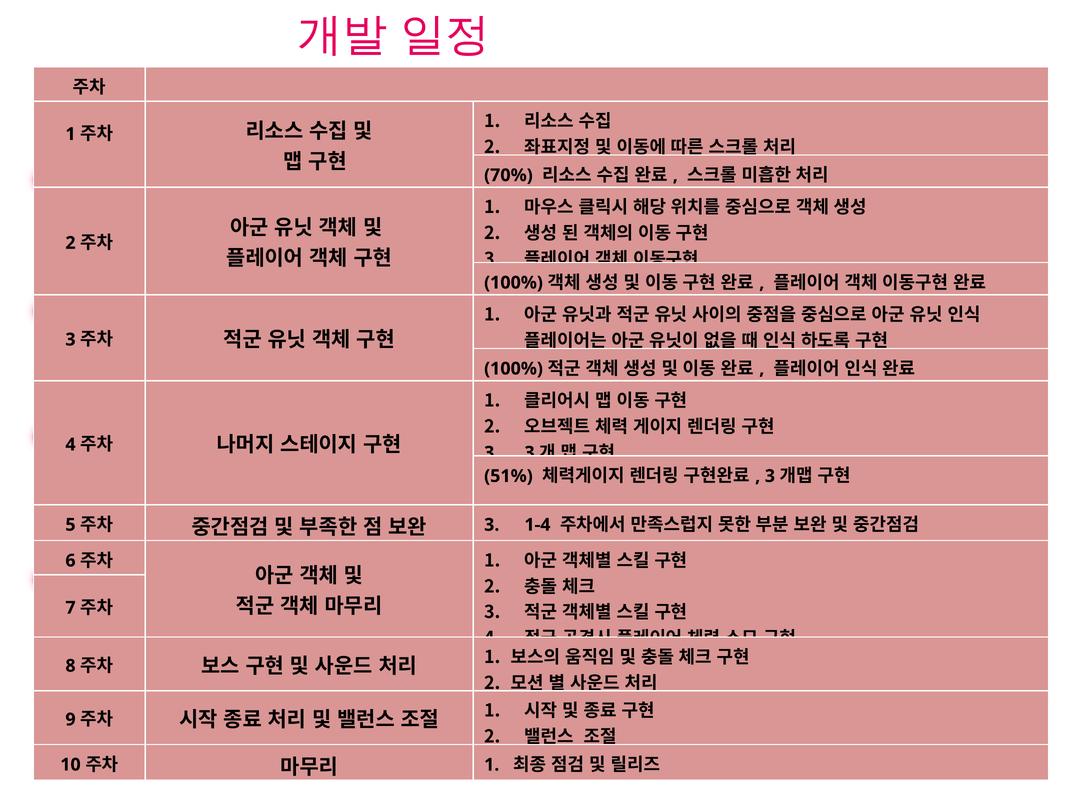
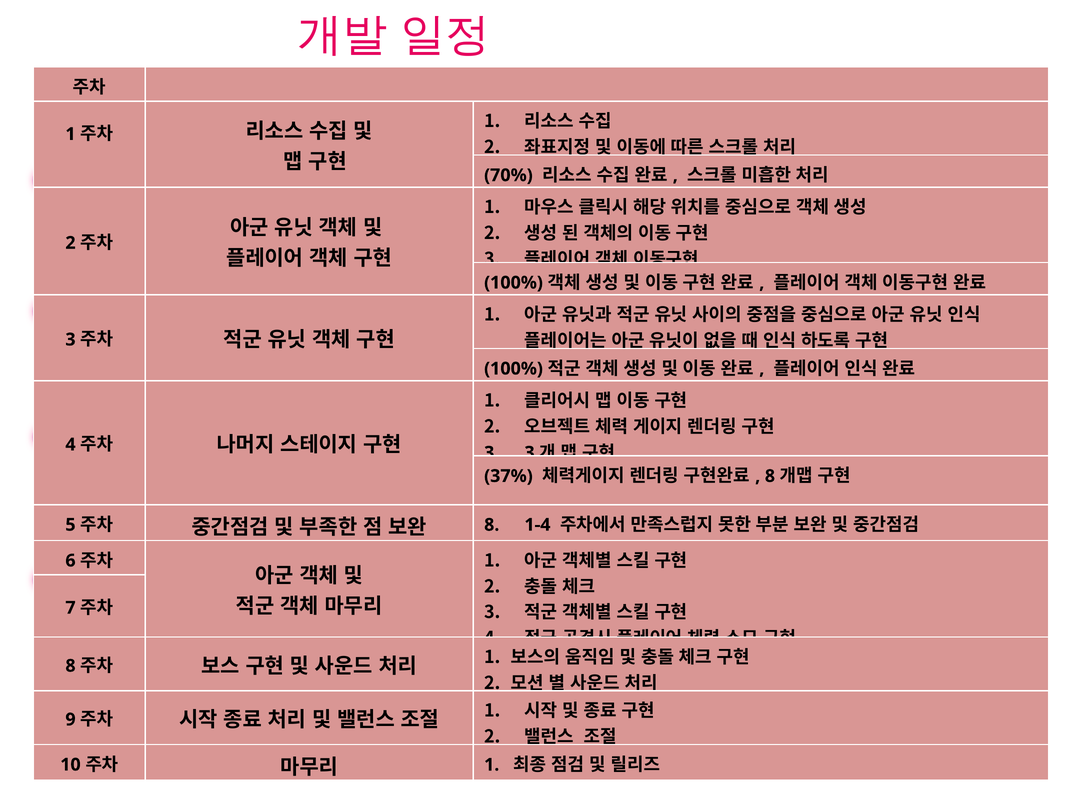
51%: 51% -> 37%
3 at (770, 476): 3 -> 8
3 at (492, 525): 3 -> 8
